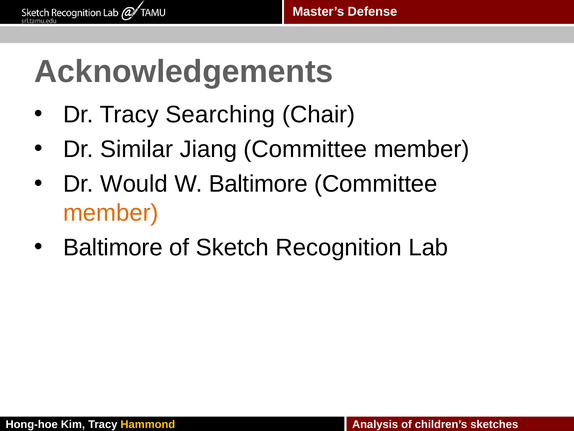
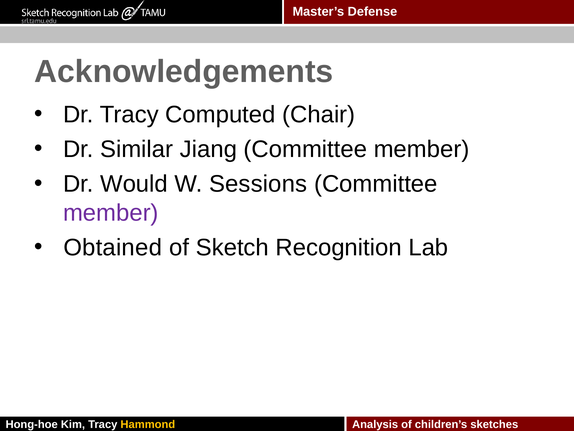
Searching: Searching -> Computed
W Baltimore: Baltimore -> Sessions
member at (111, 213) colour: orange -> purple
Baltimore at (113, 247): Baltimore -> Obtained
